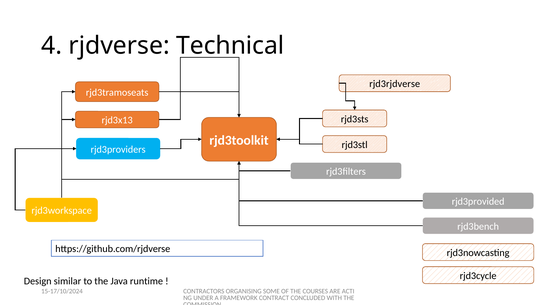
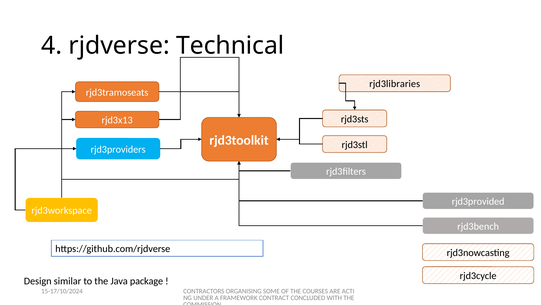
rjd3rjdverse: rjd3rjdverse -> rjd3libraries
runtime: runtime -> package
